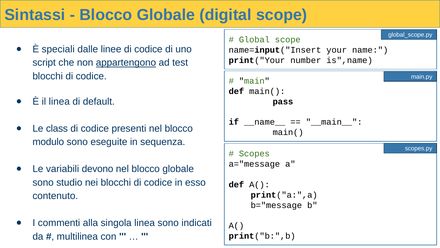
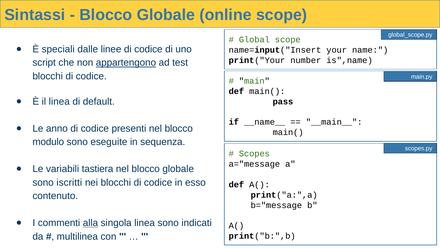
digital: digital -> online
class: class -> anno
devono: devono -> tastiera
studio: studio -> iscritti
alla underline: none -> present
